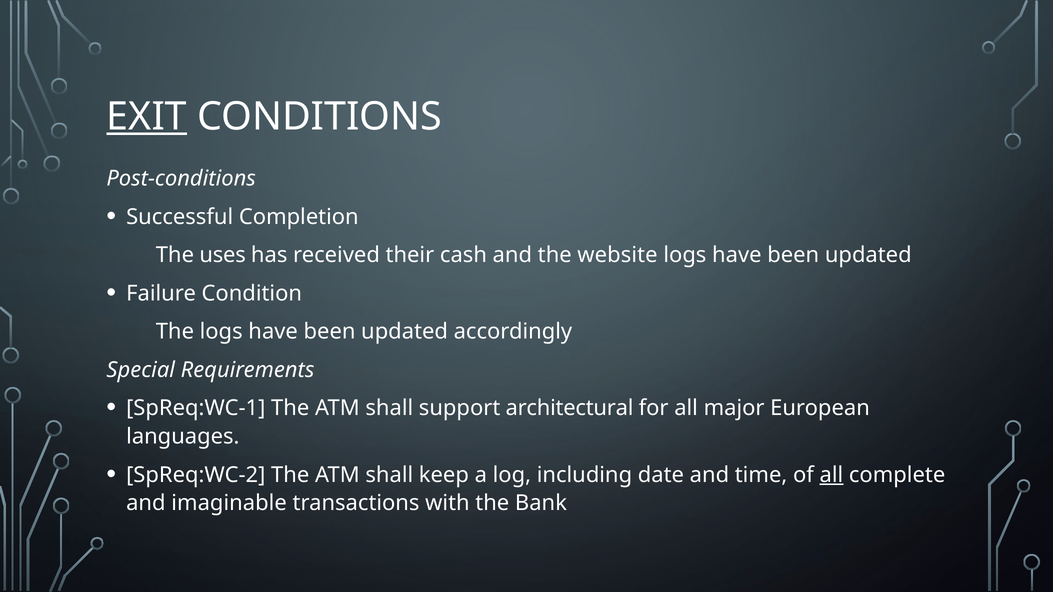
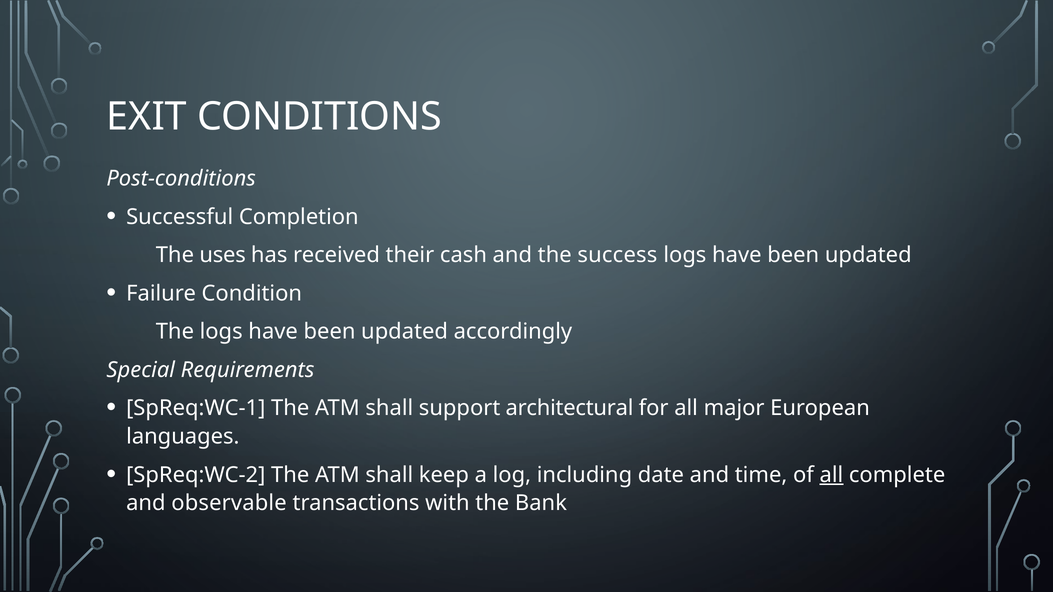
EXIT underline: present -> none
website: website -> success
imaginable: imaginable -> observable
